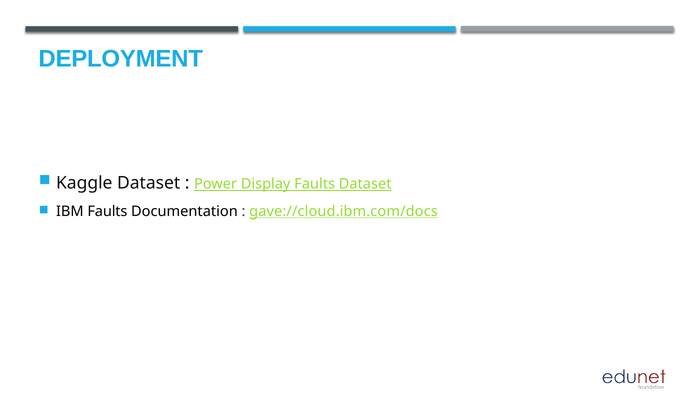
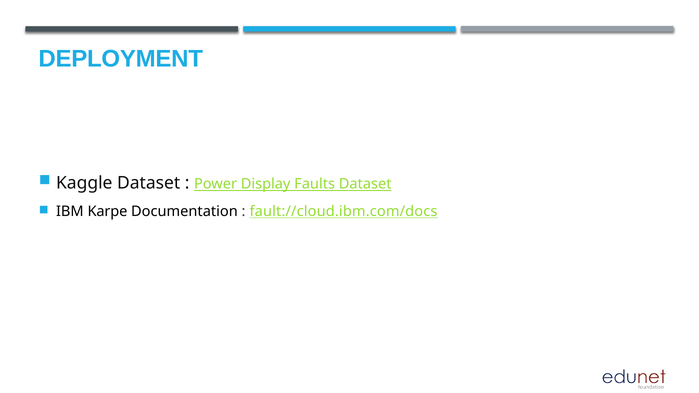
IBM Faults: Faults -> Karpe
gave://cloud.ibm.com/docs: gave://cloud.ibm.com/docs -> fault://cloud.ibm.com/docs
